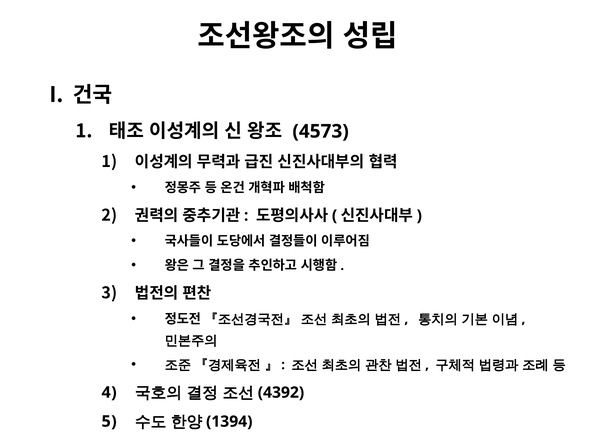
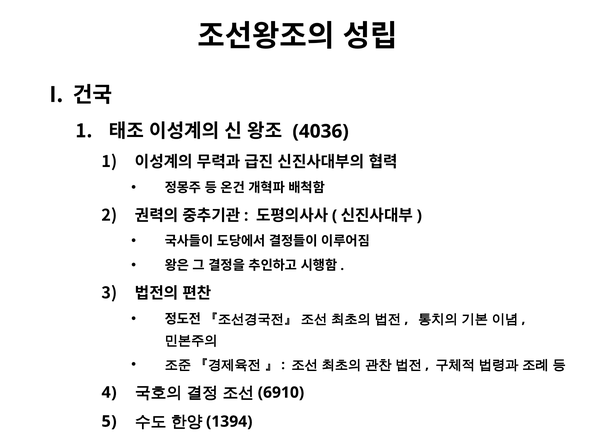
4573: 4573 -> 4036
4392: 4392 -> 6910
